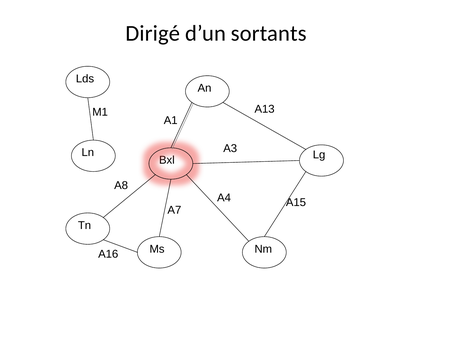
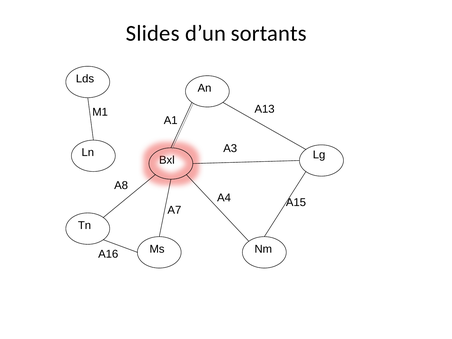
Dirigé: Dirigé -> Slides
